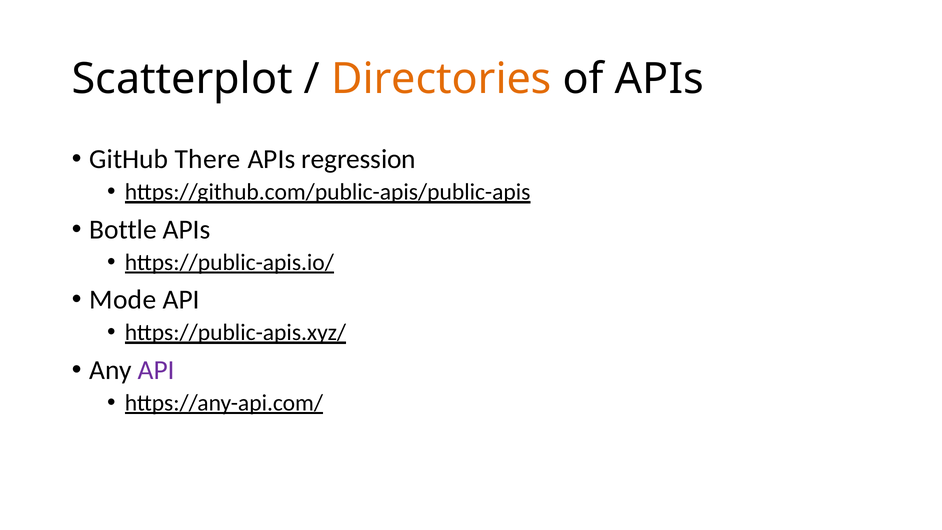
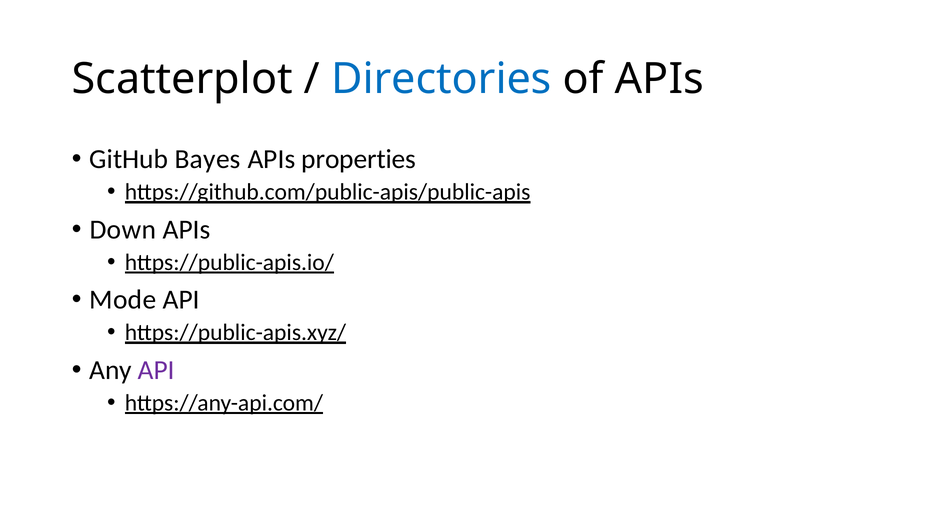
Directories colour: orange -> blue
There: There -> Bayes
regression: regression -> properties
Bottle: Bottle -> Down
